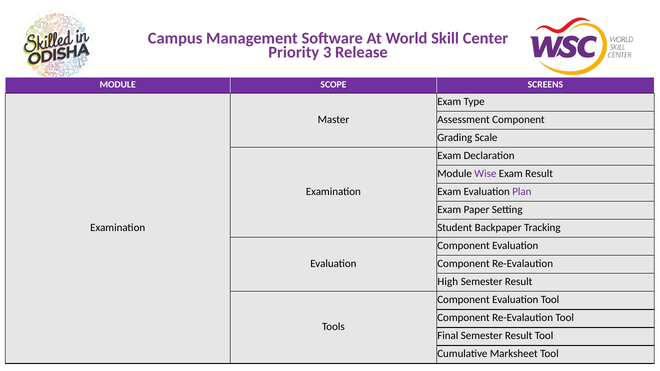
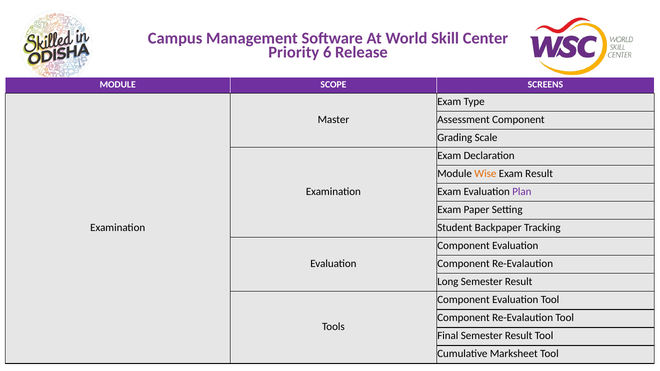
3: 3 -> 6
Wise colour: purple -> orange
High: High -> Long
